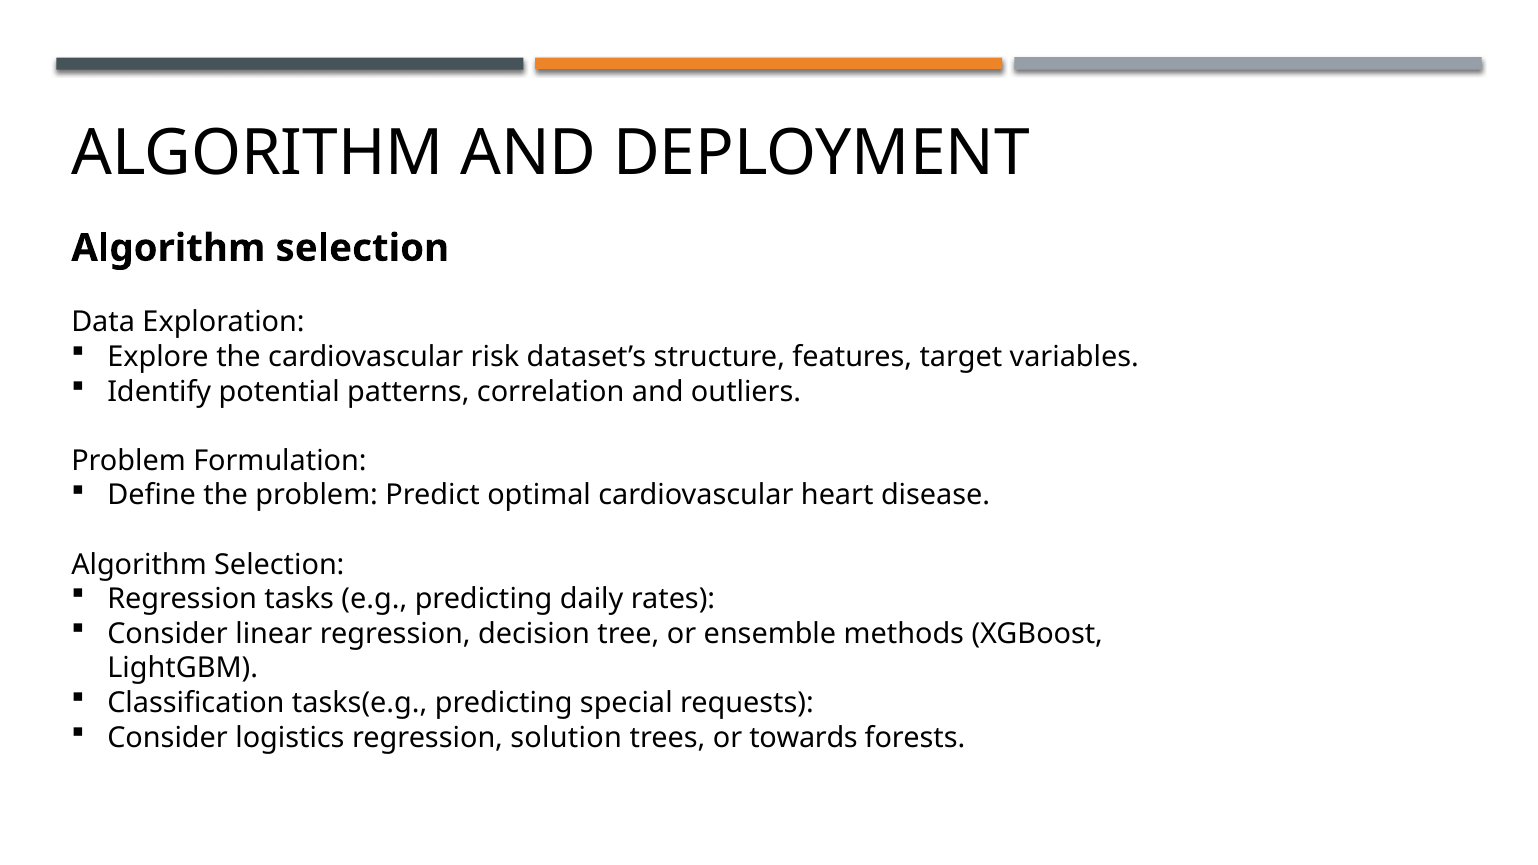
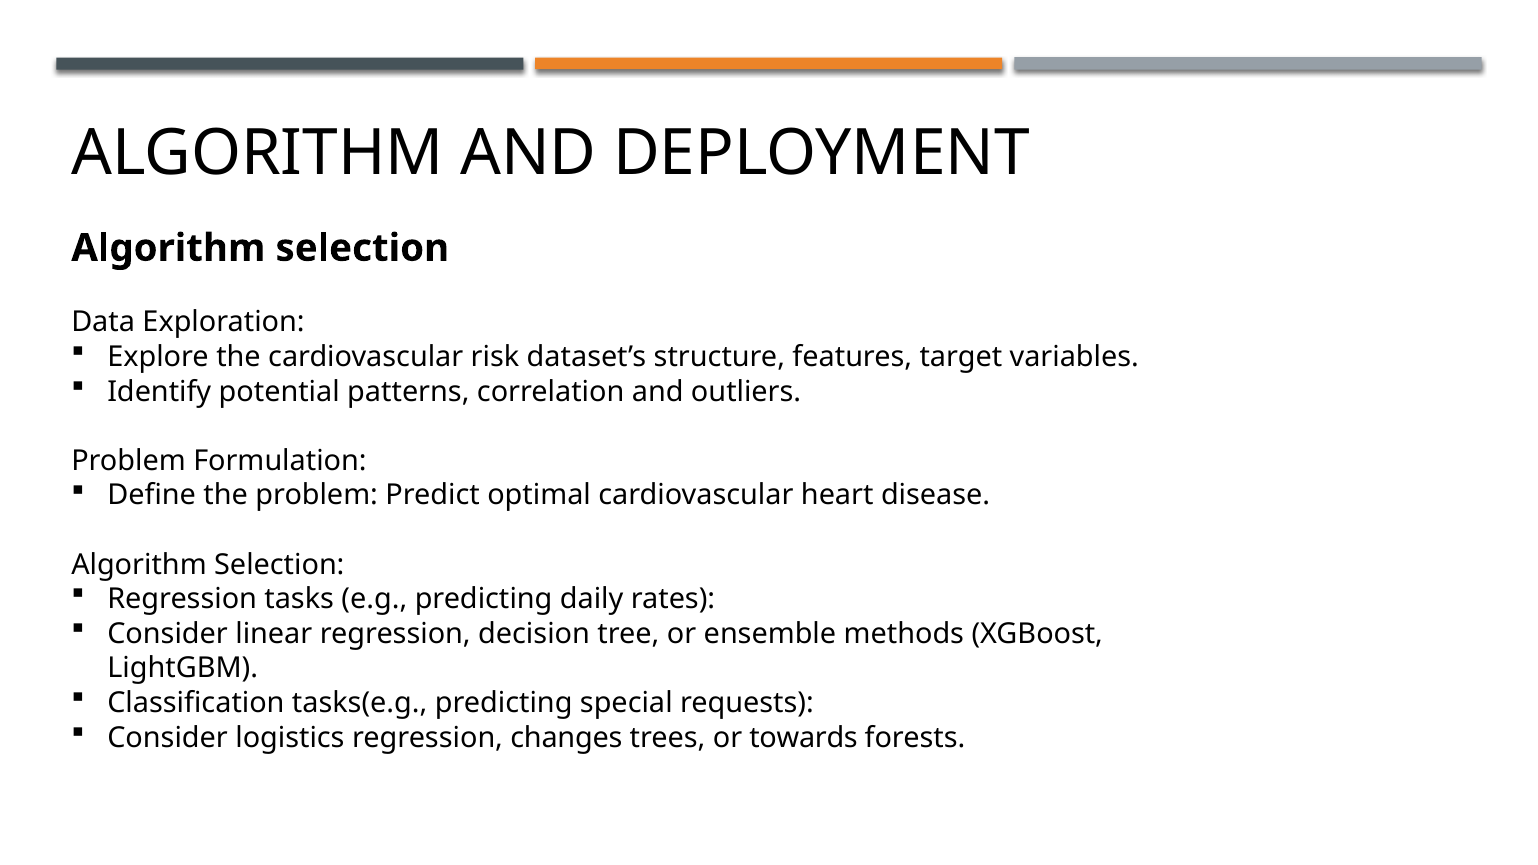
solution: solution -> changes
